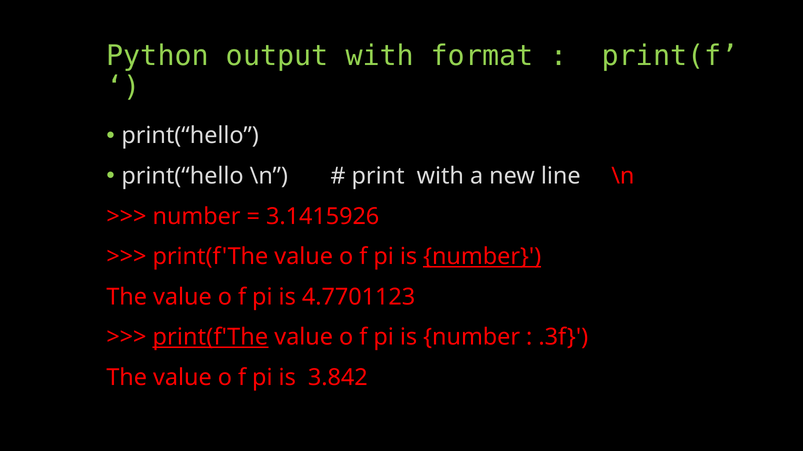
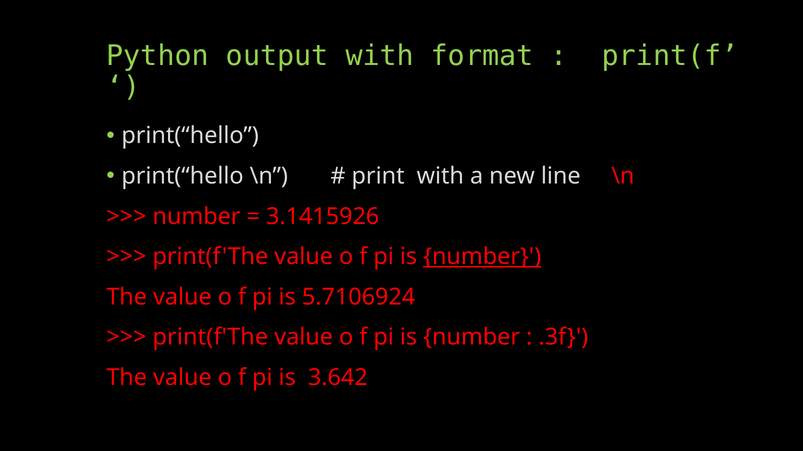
4.7701123: 4.7701123 -> 5.7106924
print(f'The at (210, 338) underline: present -> none
3.842: 3.842 -> 3.642
